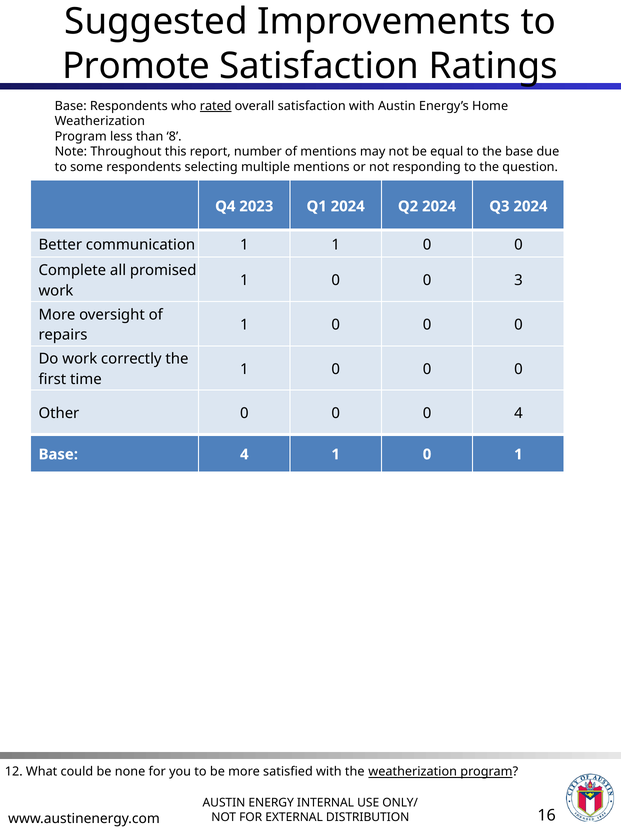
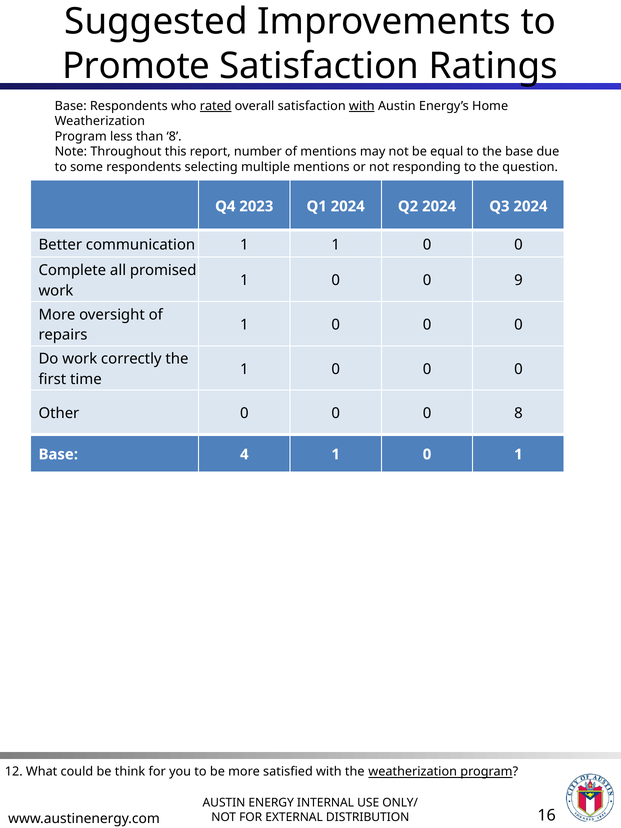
with at (362, 106) underline: none -> present
3: 3 -> 9
0 4: 4 -> 8
none: none -> think
